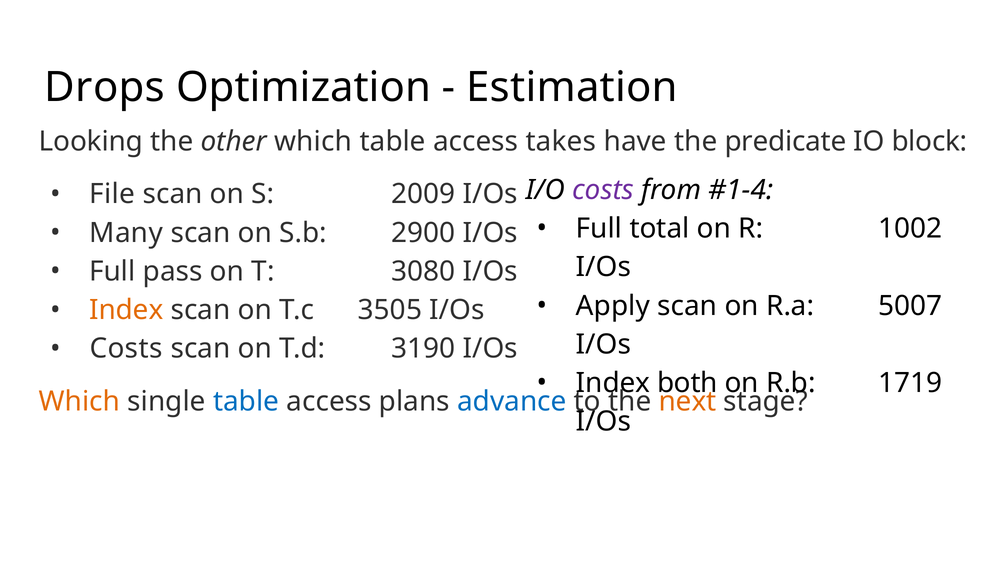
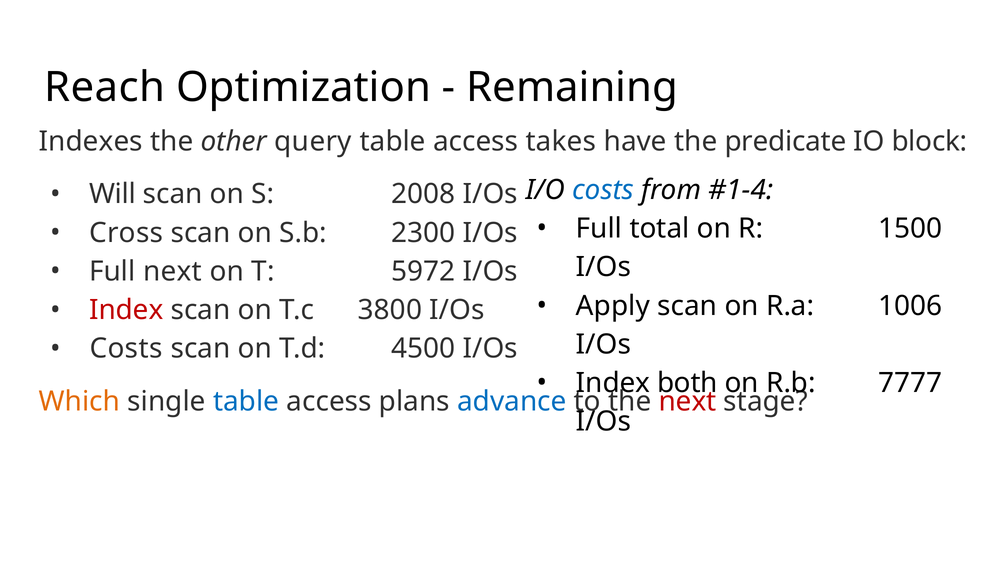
Drops: Drops -> Reach
Estimation: Estimation -> Remaining
Looking: Looking -> Indexes
other which: which -> query
costs at (603, 190) colour: purple -> blue
File: File -> Will
2009: 2009 -> 2008
1002: 1002 -> 1500
Many: Many -> Cross
2900: 2900 -> 2300
Full pass: pass -> next
3080: 3080 -> 5972
5007: 5007 -> 1006
Index at (126, 310) colour: orange -> red
3505: 3505 -> 3800
3190: 3190 -> 4500
1719: 1719 -> 7777
next at (688, 401) colour: orange -> red
